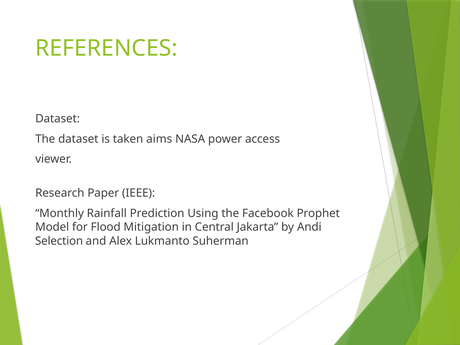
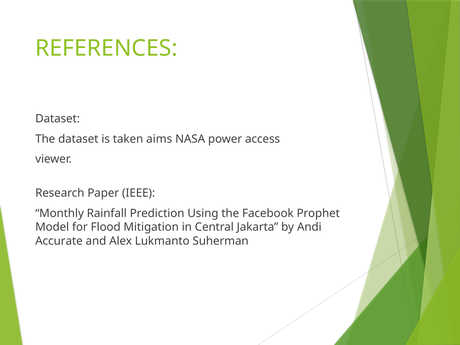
Selection: Selection -> Accurate
